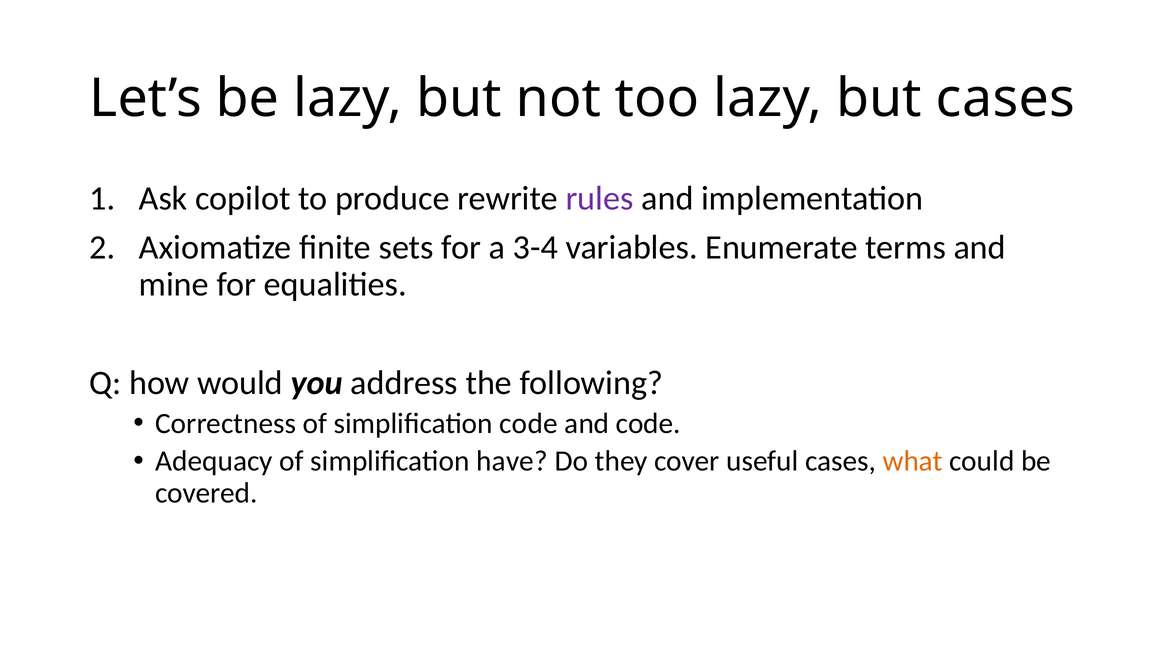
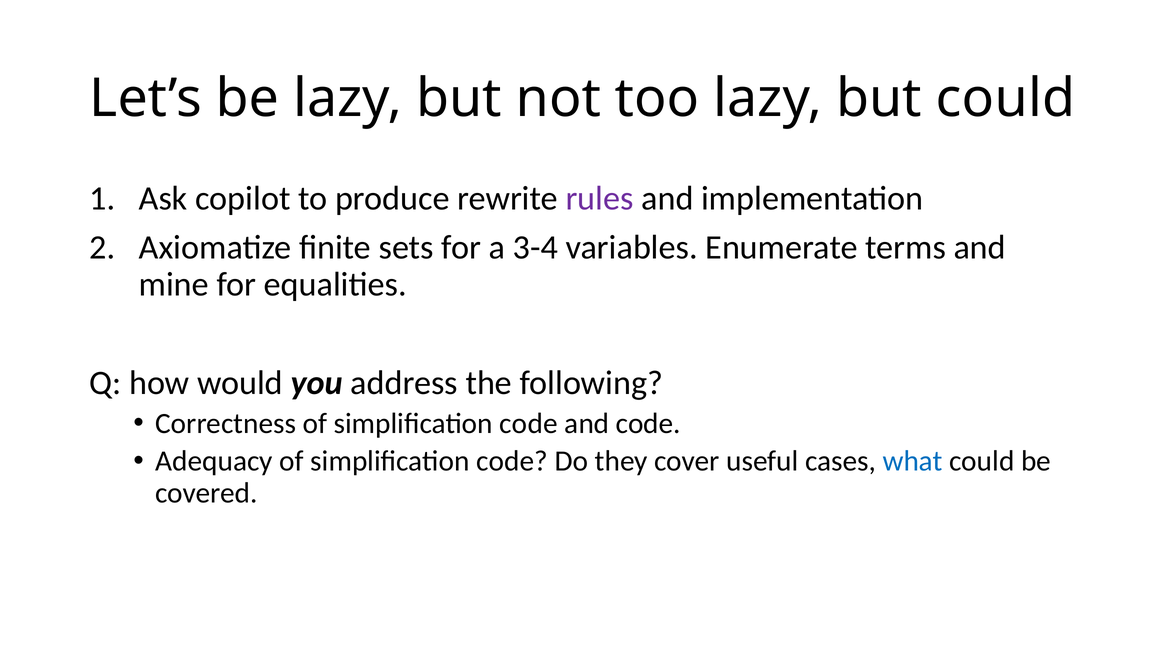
but cases: cases -> could
Adequacy of simplification have: have -> code
what colour: orange -> blue
